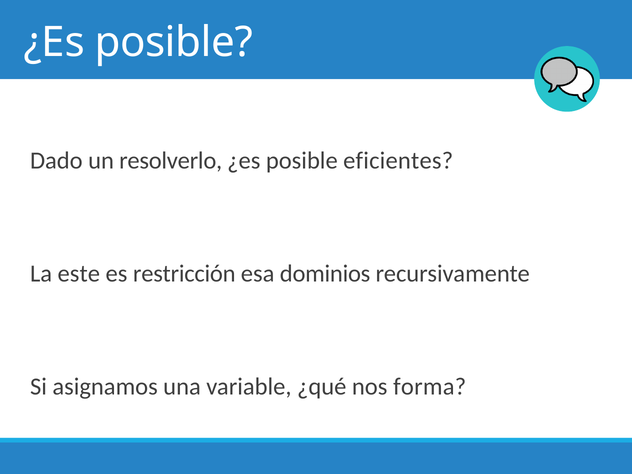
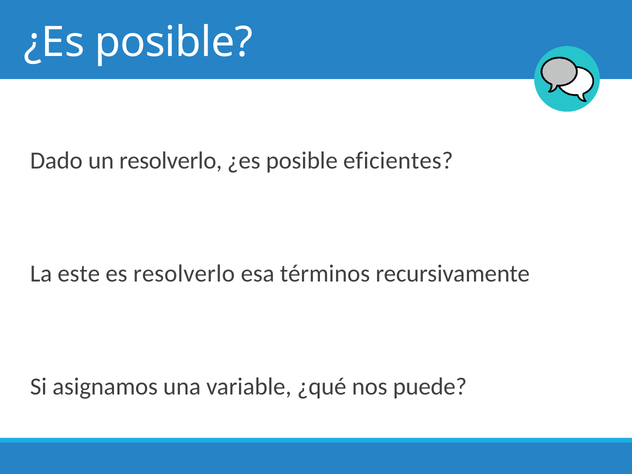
es restricción: restricción -> resolverlo
dominios: dominios -> términos
forma: forma -> puede
